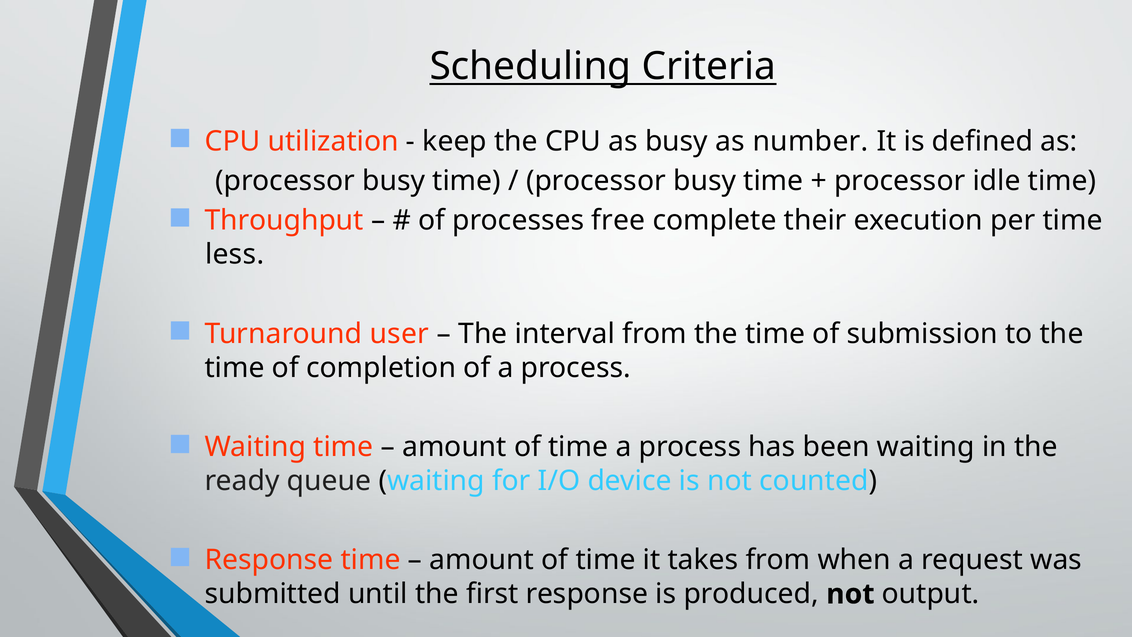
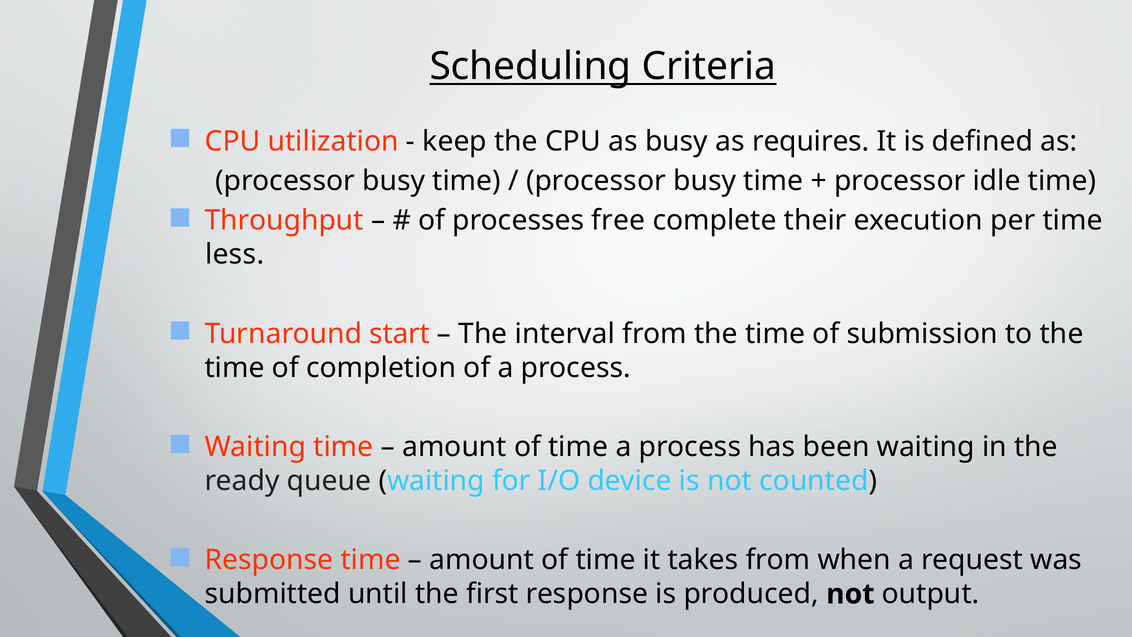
number: number -> requires
user: user -> start
